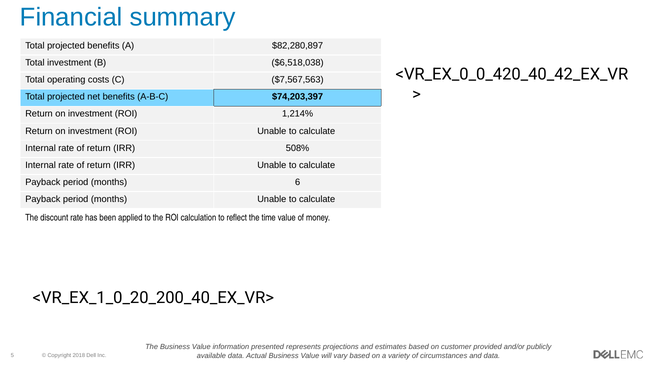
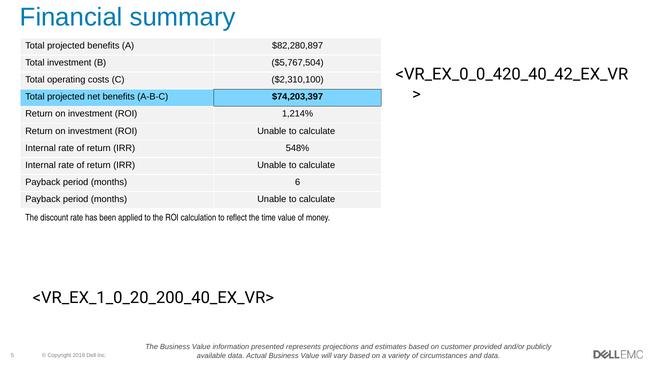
$6,518,038: $6,518,038 -> $5,767,504
$7,567,563: $7,567,563 -> $2,310,100
508%: 508% -> 548%
